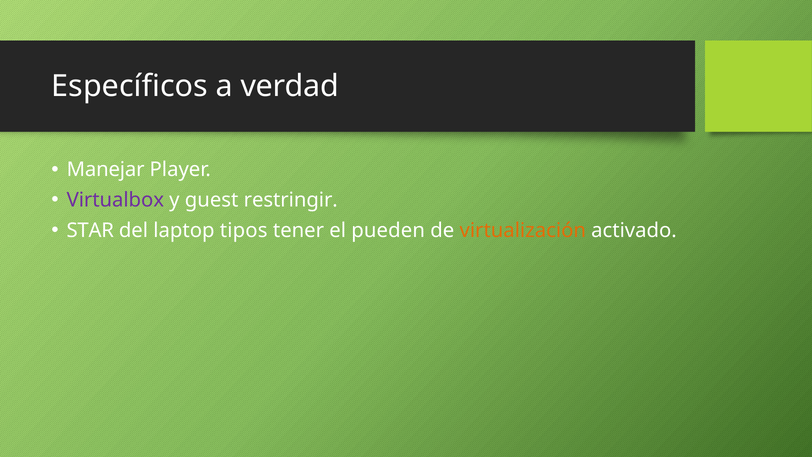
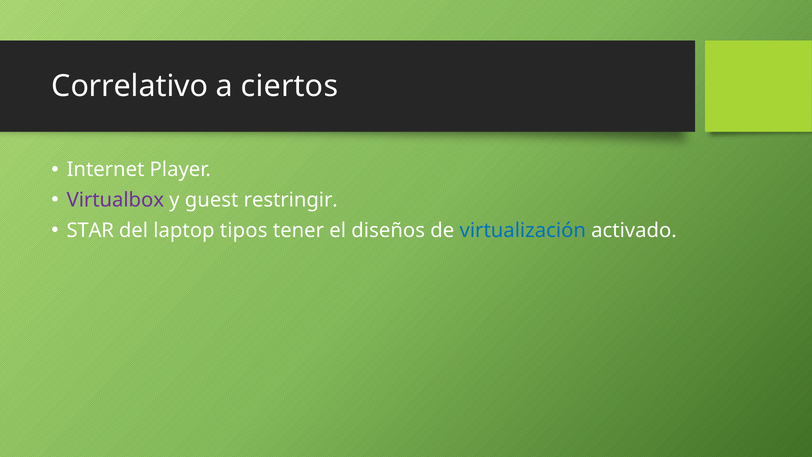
Específicos: Específicos -> Correlativo
verdad: verdad -> ciertos
Manejar: Manejar -> Internet
pueden: pueden -> diseños
virtualización colour: orange -> blue
